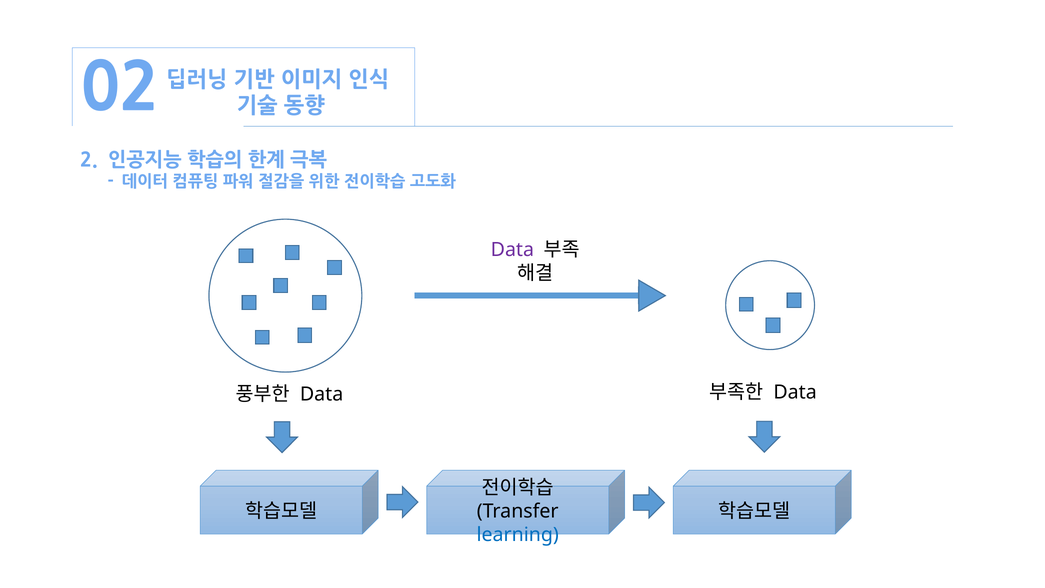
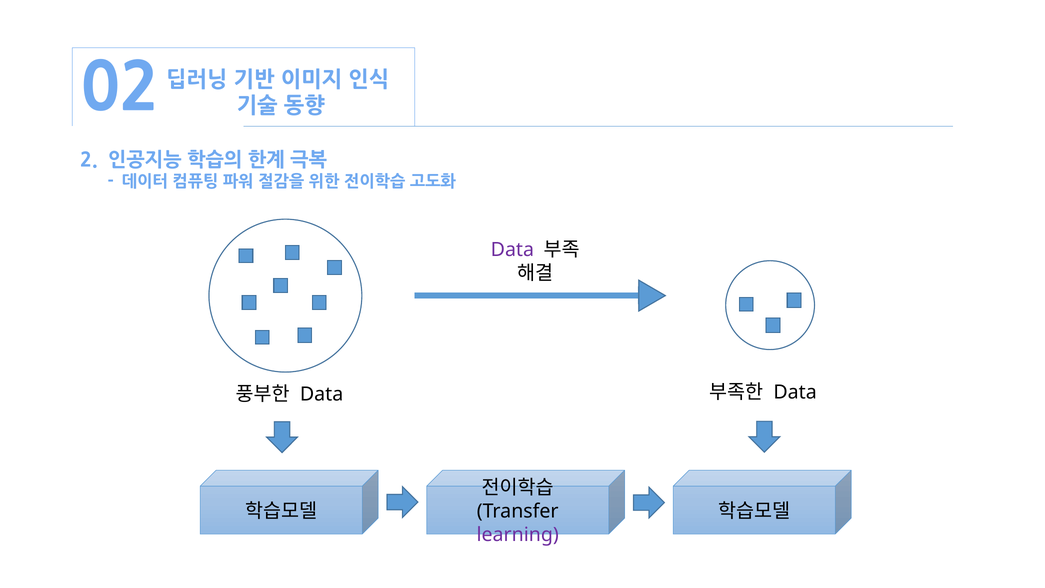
learning colour: blue -> purple
